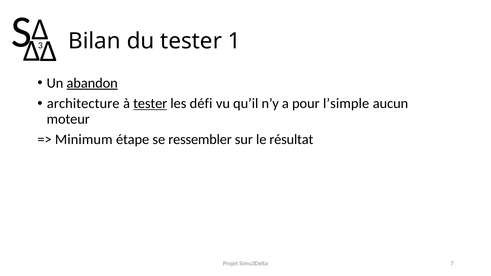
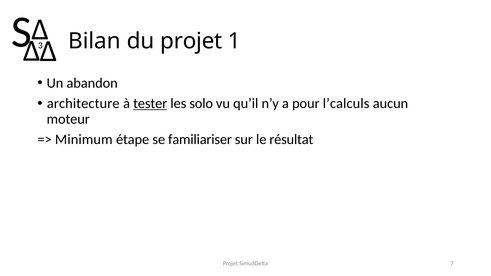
du tester: tester -> projet
abandon underline: present -> none
défi: défi -> solo
l’simple: l’simple -> l’calculs
ressembler: ressembler -> familiariser
